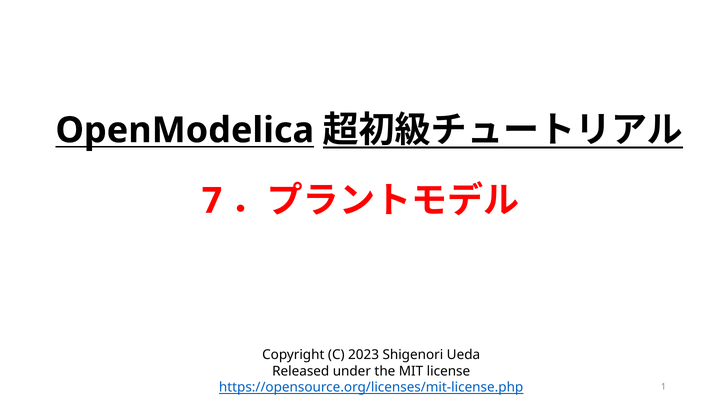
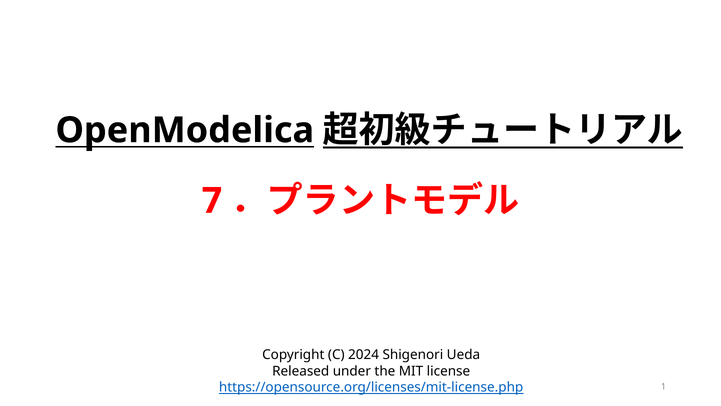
2023: 2023 -> 2024
